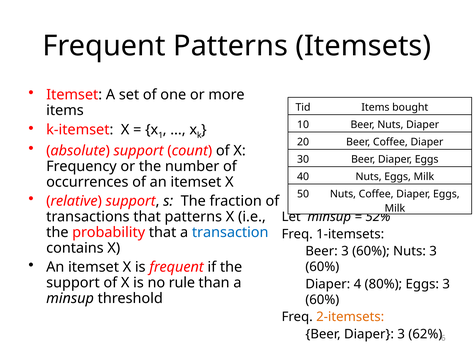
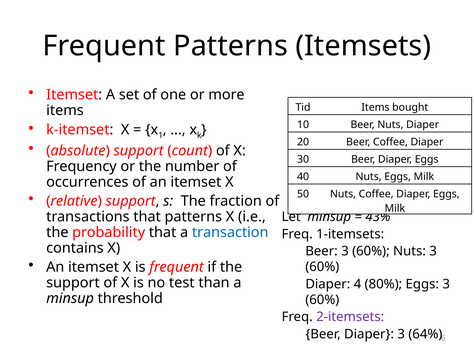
52%: 52% -> 43%
rule: rule -> test
2-itemsets colour: orange -> purple
62%: 62% -> 64%
